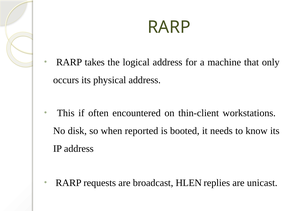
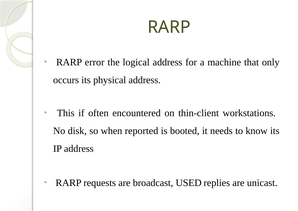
takes: takes -> error
HLEN: HLEN -> USED
